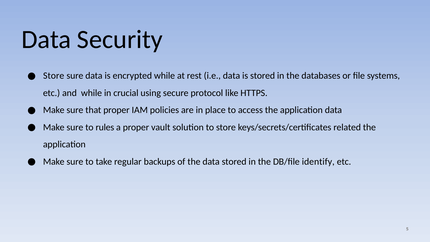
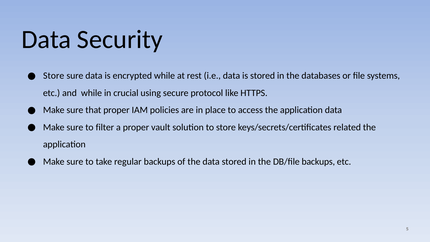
rules: rules -> filter
DB/file identify: identify -> backups
